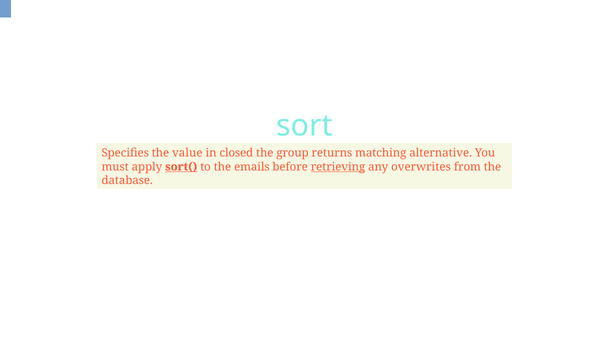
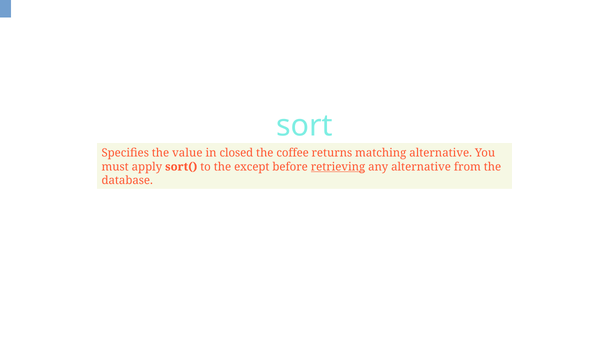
group: group -> coffee
sort( underline: present -> none
emails: emails -> except
any overwrites: overwrites -> alternative
